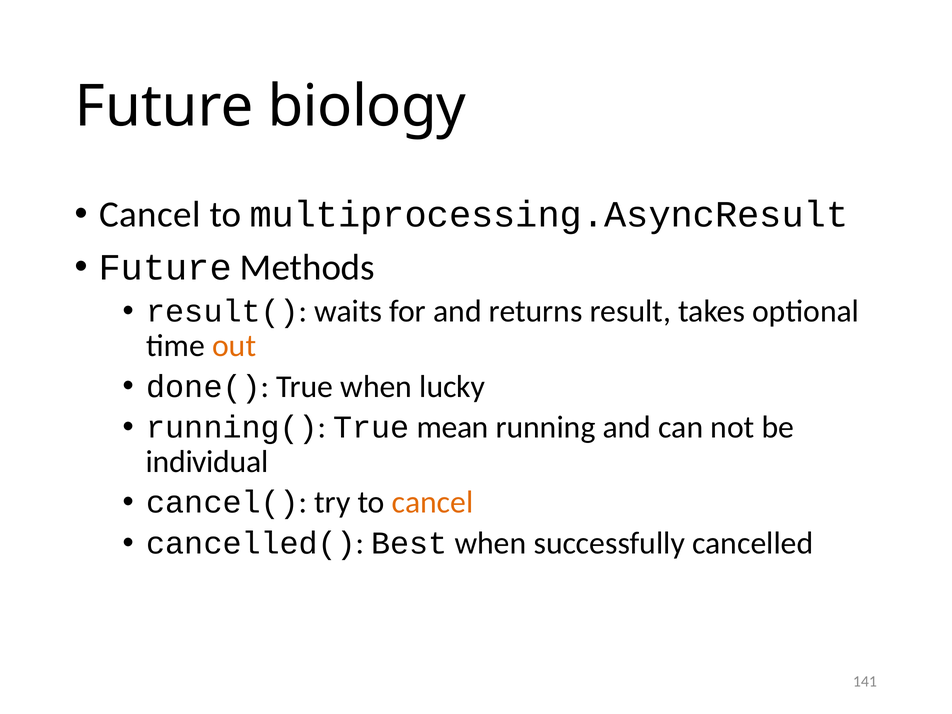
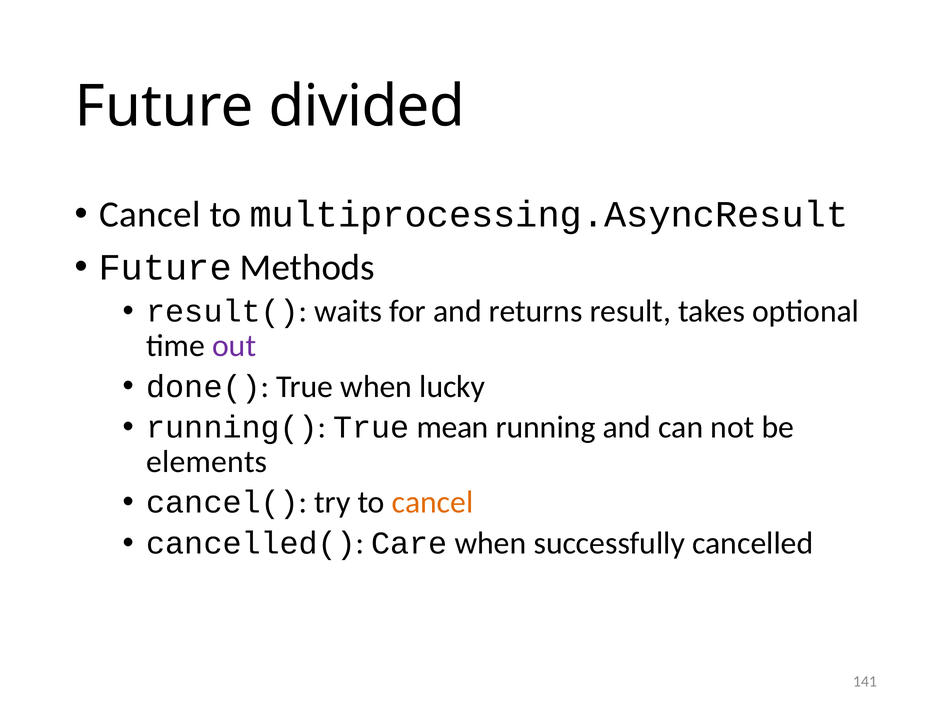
biology: biology -> divided
out colour: orange -> purple
individual: individual -> elements
Best: Best -> Care
